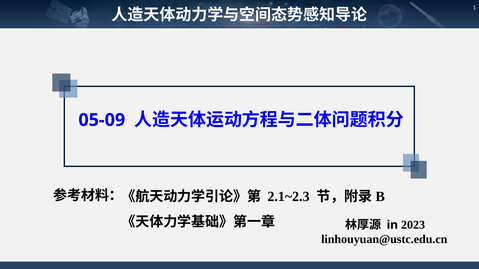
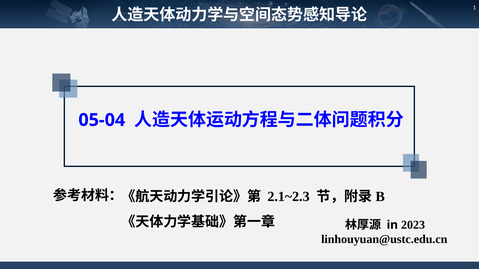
05-09: 05-09 -> 05-04
